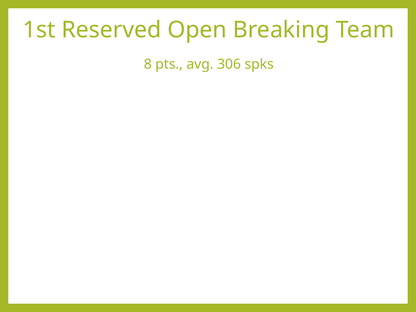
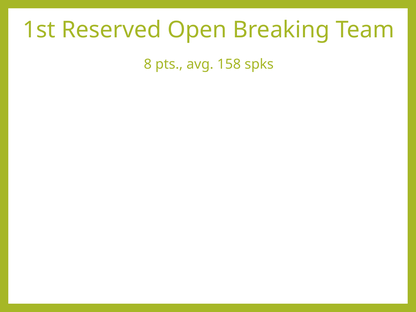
306: 306 -> 158
